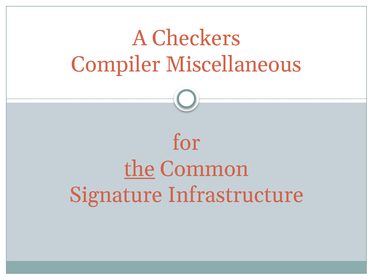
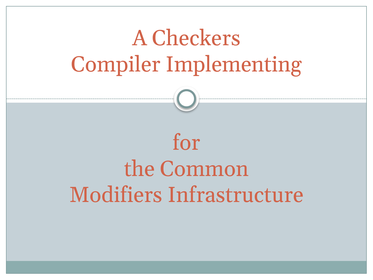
Miscellaneous: Miscellaneous -> Implementing
the underline: present -> none
Signature: Signature -> Modifiers
